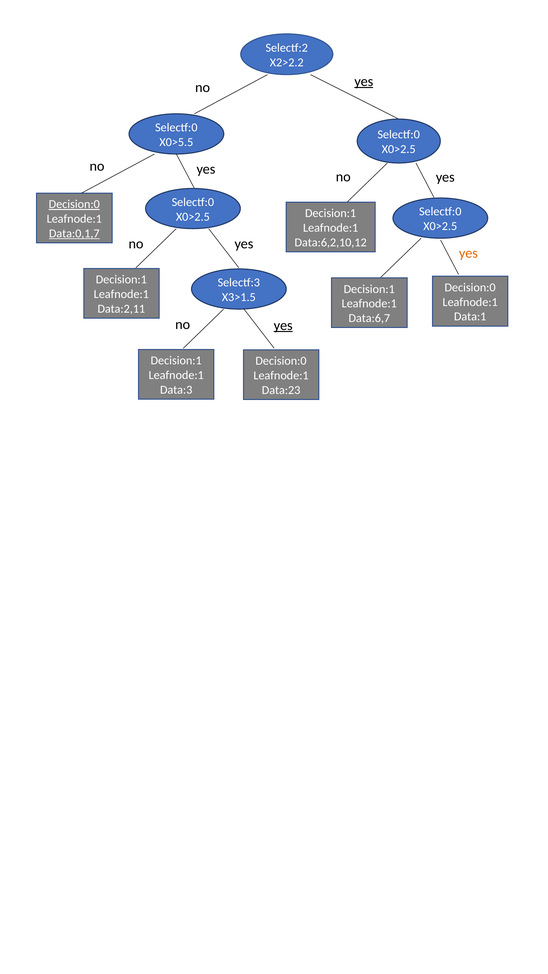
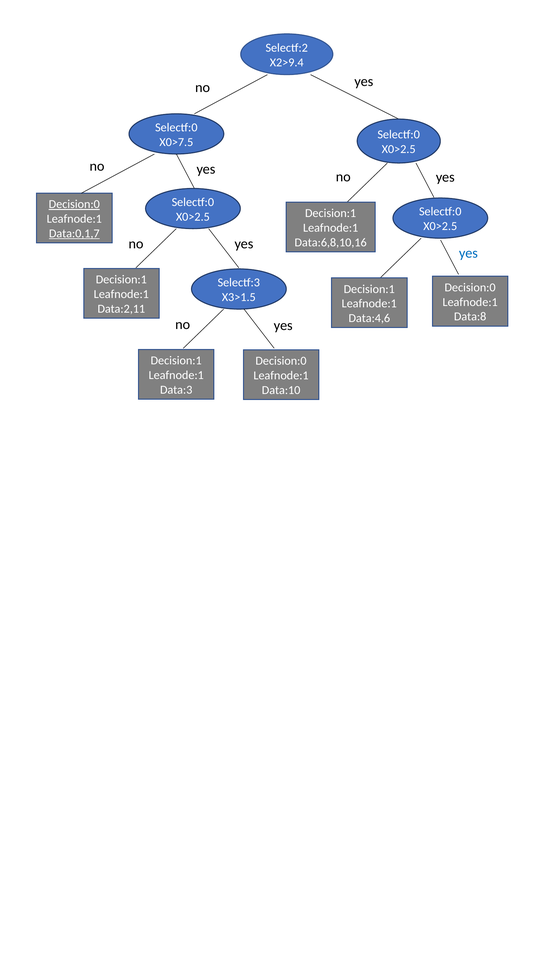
X2>2.2: X2>2.2 -> X2>9.4
yes at (364, 81) underline: present -> none
X0>5.5: X0>5.5 -> X0>7.5
Data:6,2,10,12: Data:6,2,10,12 -> Data:6,8,10,16
yes at (468, 253) colour: orange -> blue
Data:1: Data:1 -> Data:8
Data:6,7: Data:6,7 -> Data:4,6
yes at (283, 325) underline: present -> none
Data:23: Data:23 -> Data:10
